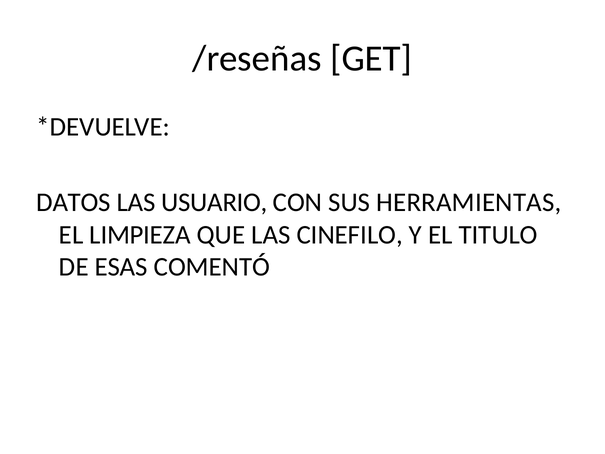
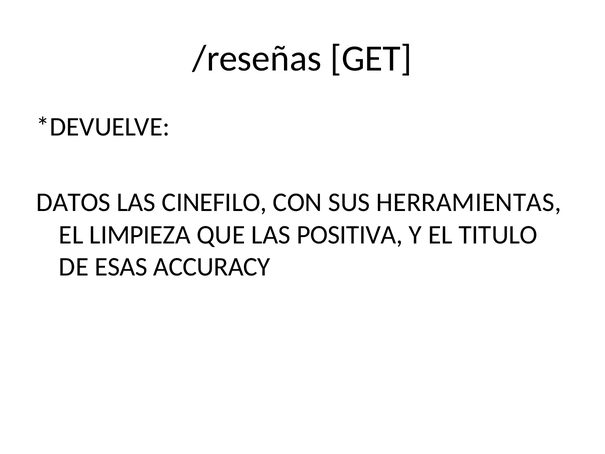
USUARIO: USUARIO -> CINEFILO
CINEFILO: CINEFILO -> POSITIVA
COMENTÓ: COMENTÓ -> ACCURACY
